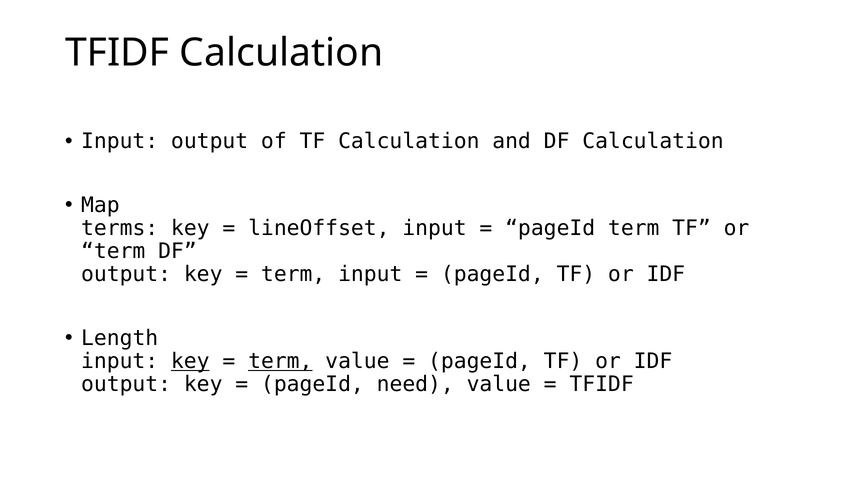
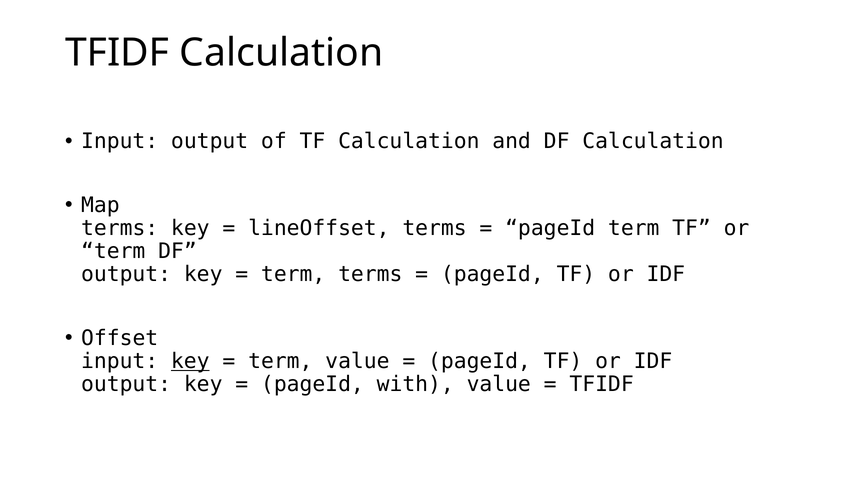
lineOffset input: input -> terms
term input: input -> terms
Length: Length -> Offset
term at (280, 362) underline: present -> none
need: need -> with
